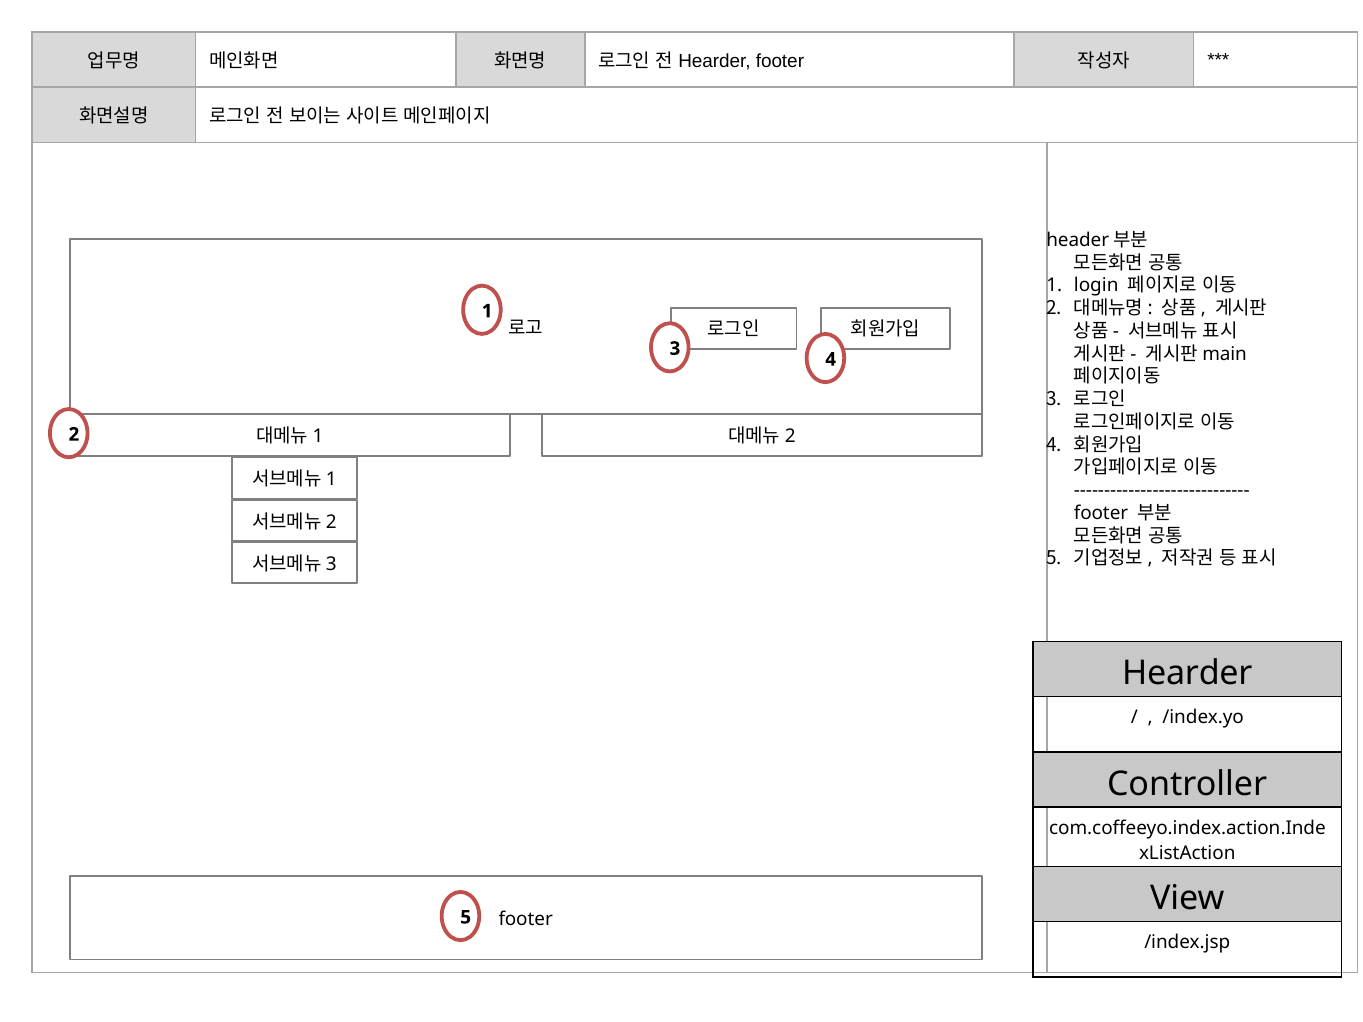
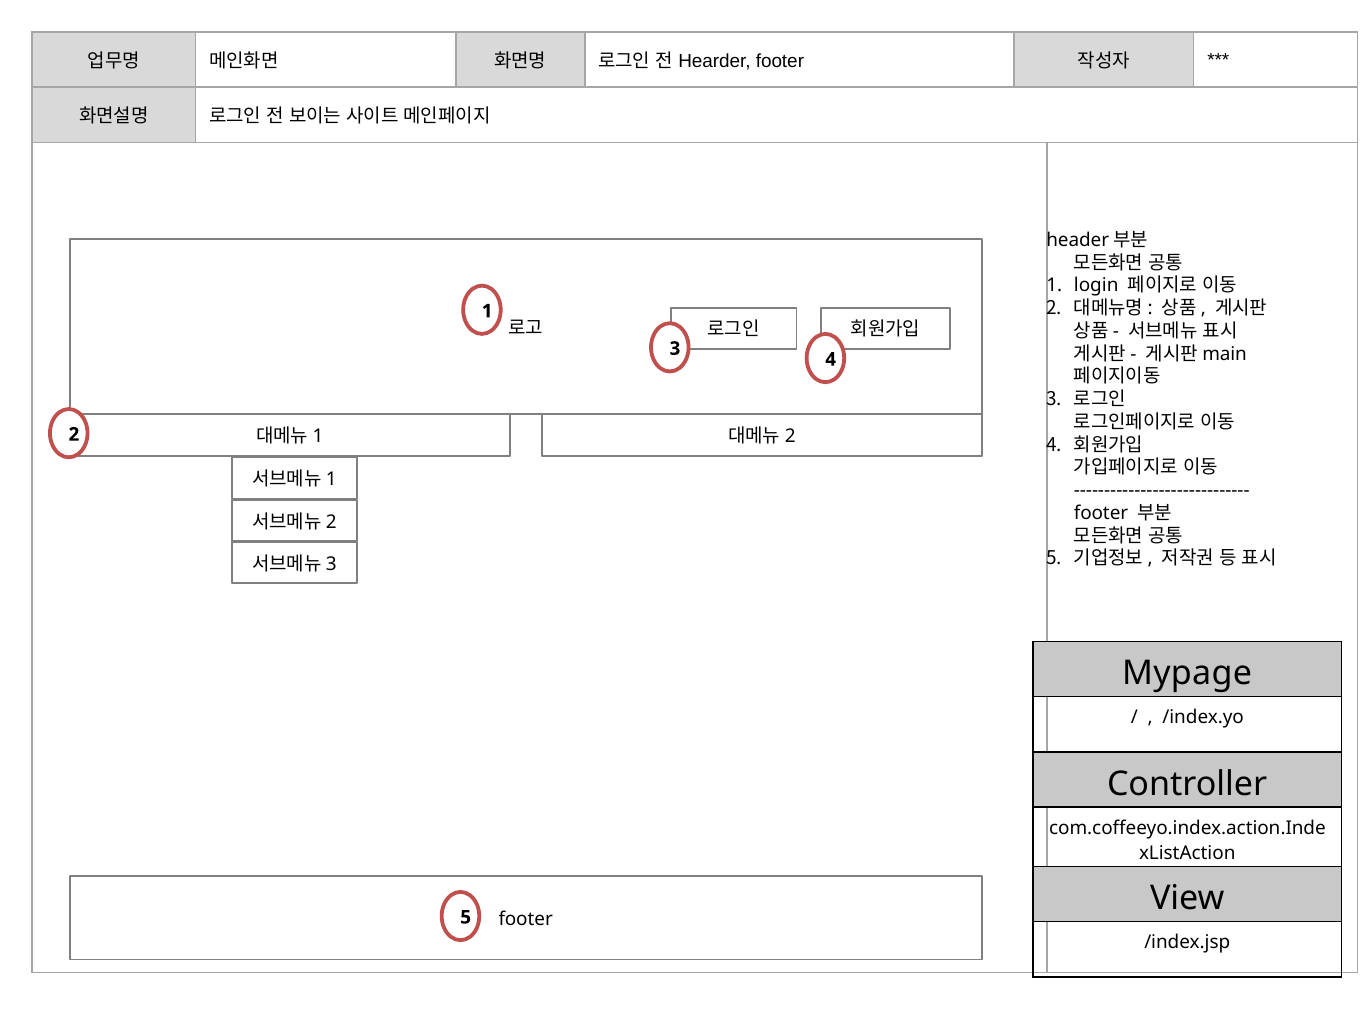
Hearder at (1187, 673): Hearder -> Mypage
